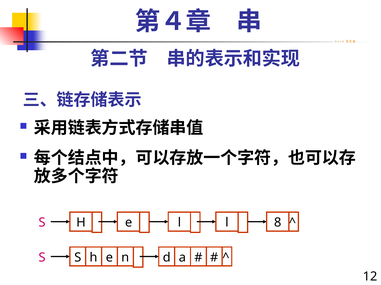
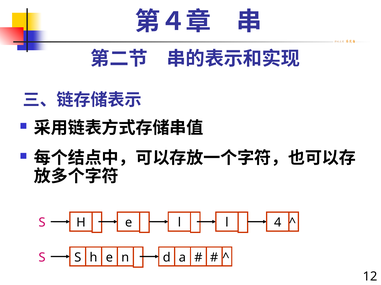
8: 8 -> 4
